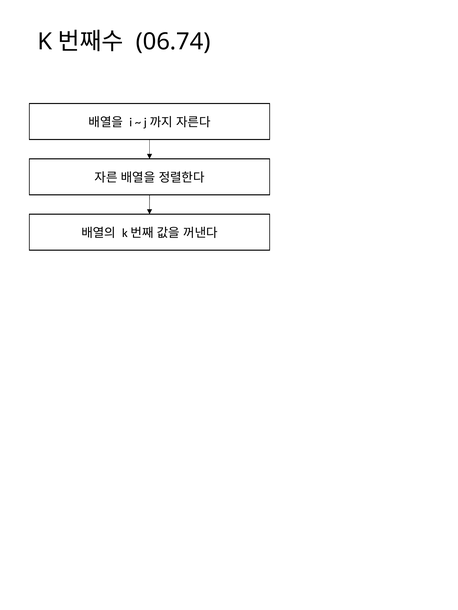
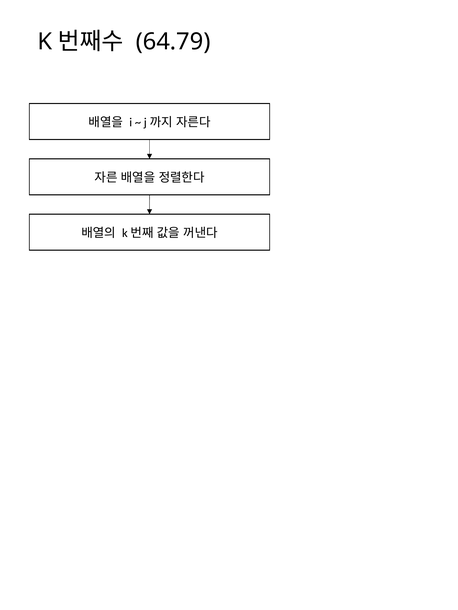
06.74: 06.74 -> 64.79
